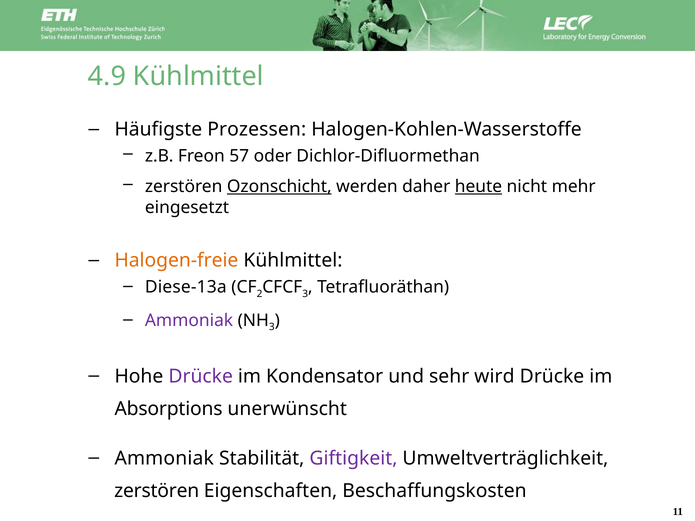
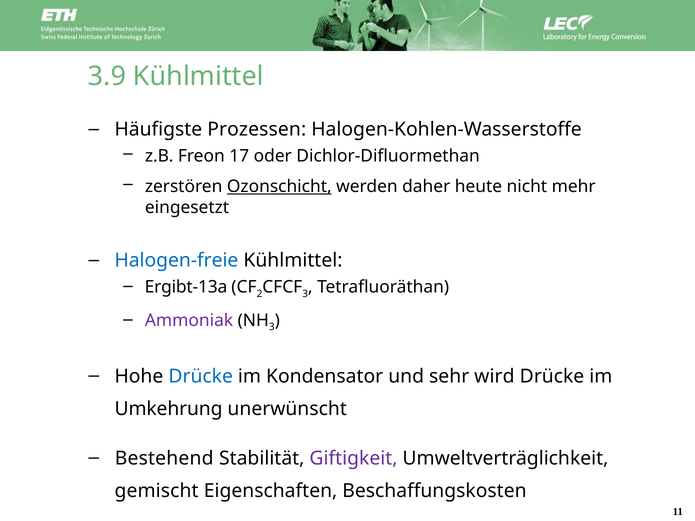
4.9: 4.9 -> 3.9
57: 57 -> 17
heute underline: present -> none
Halogen-freie colour: orange -> blue
Diese-13a: Diese-13a -> Ergibt-13a
Drücke at (201, 376) colour: purple -> blue
Absorptions: Absorptions -> Umkehrung
Ammoniak at (164, 458): Ammoniak -> Bestehend
zerstören at (157, 491): zerstören -> gemischt
